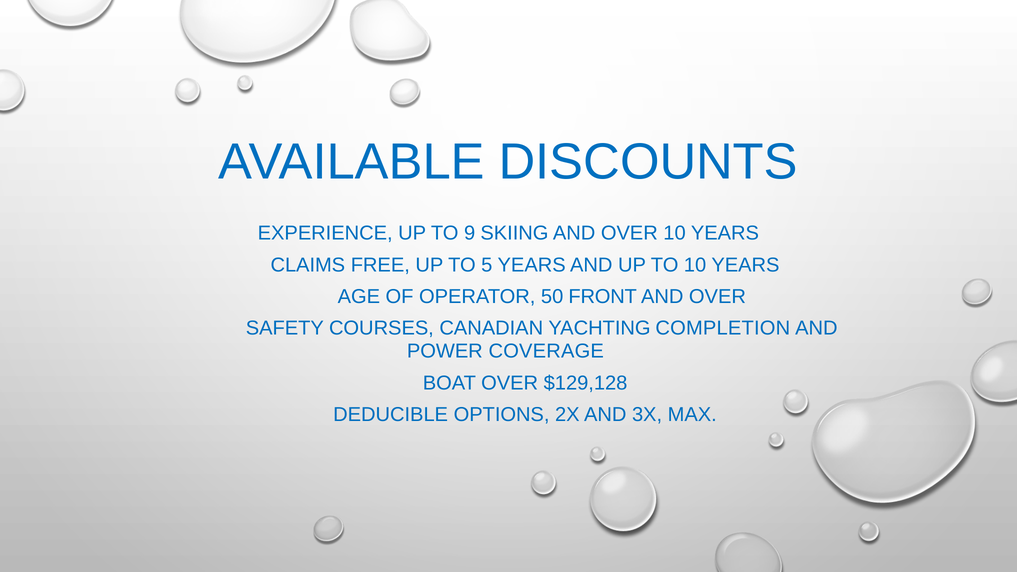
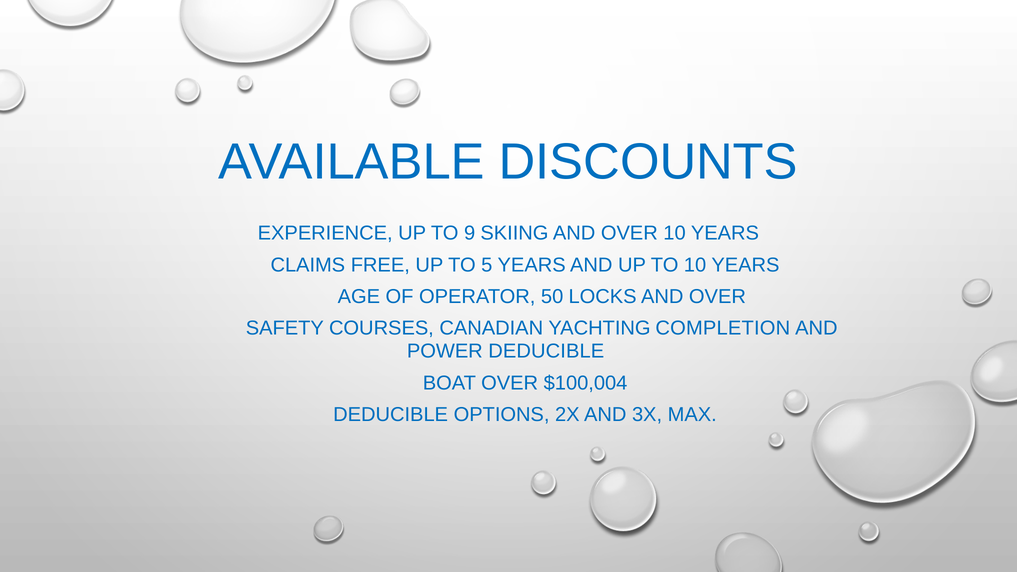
FRONT: FRONT -> LOCKS
POWER COVERAGE: COVERAGE -> DEDUCIBLE
$129,128: $129,128 -> $100,004
